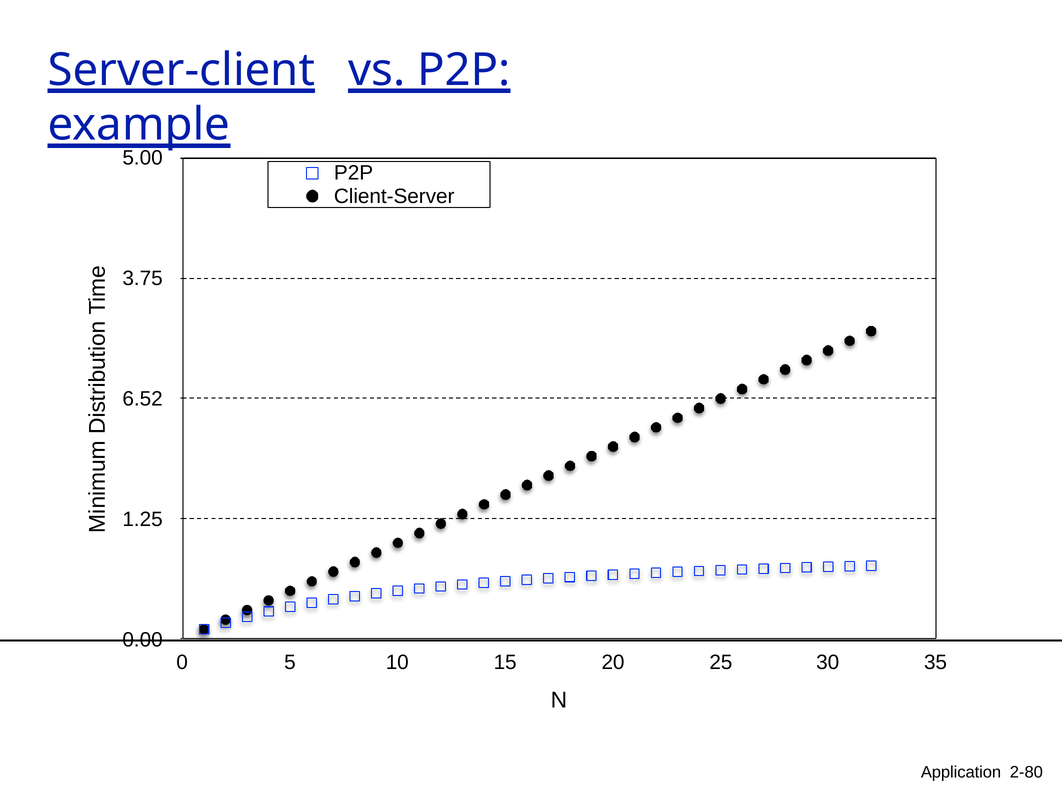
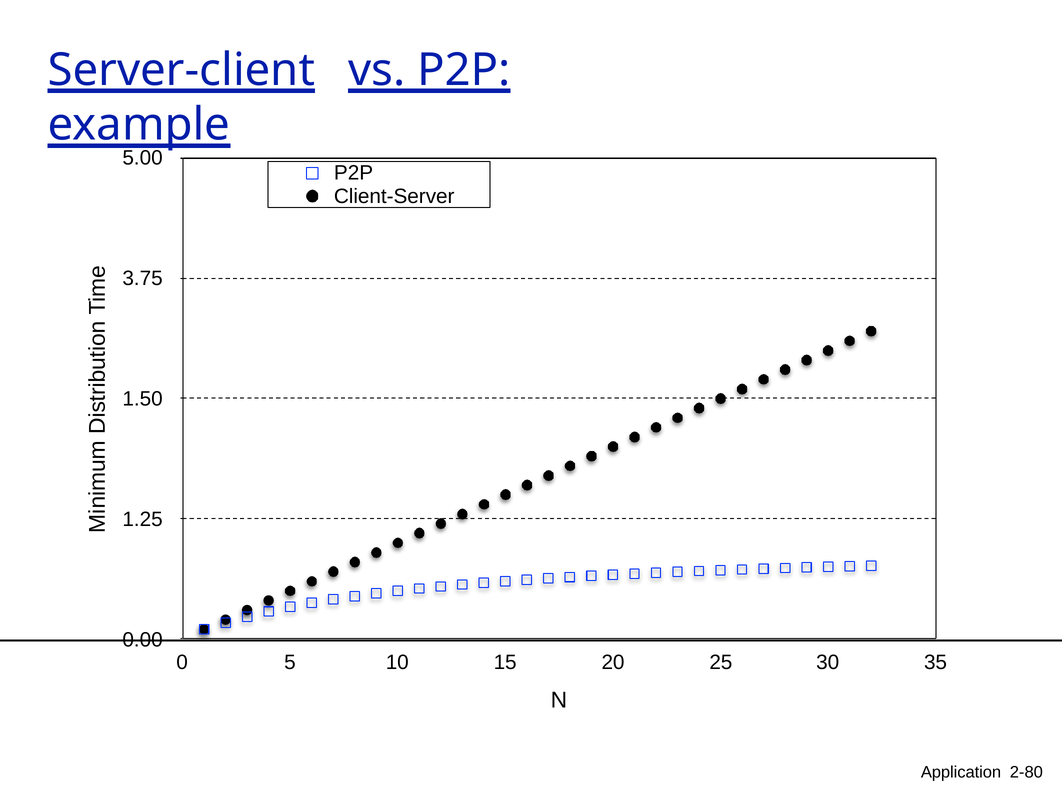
6.52: 6.52 -> 1.50
